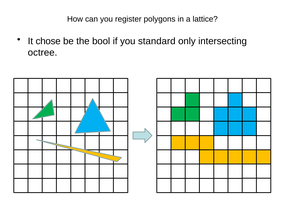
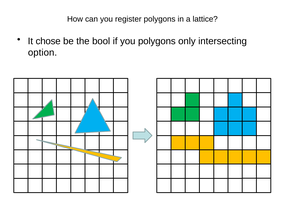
you standard: standard -> polygons
octree: octree -> option
